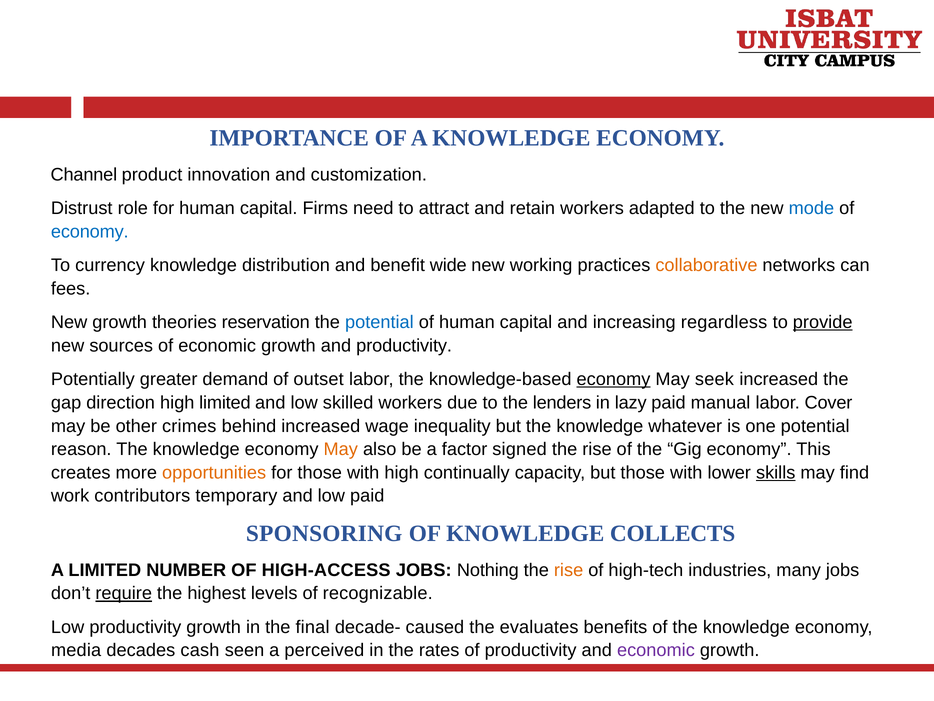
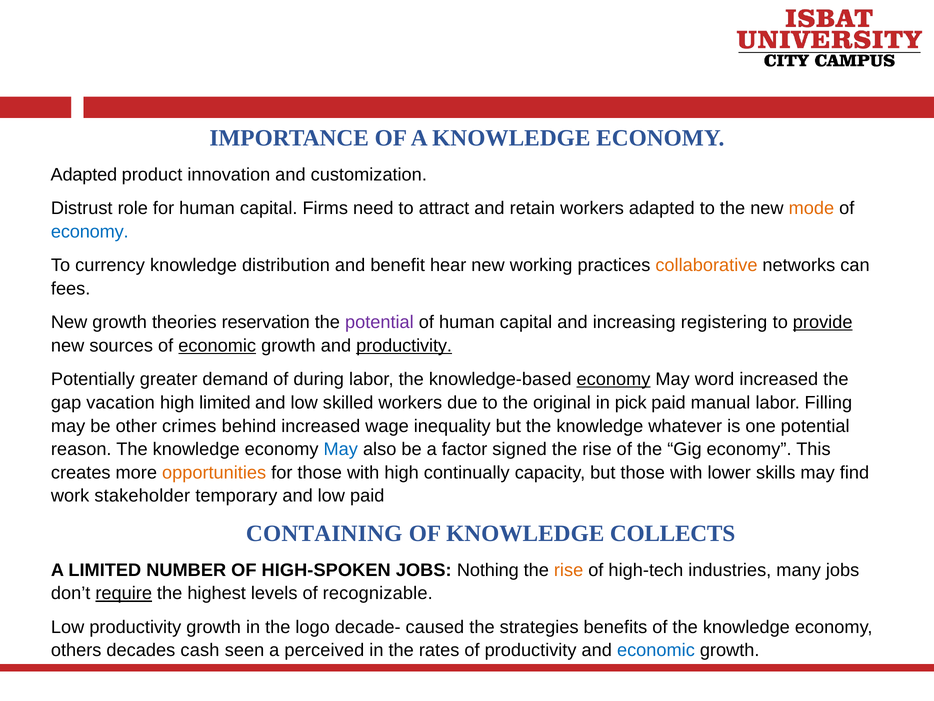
Channel at (84, 174): Channel -> Adapted
mode colour: blue -> orange
wide: wide -> hear
potential at (379, 322) colour: blue -> purple
regardless: regardless -> registering
economic at (217, 345) underline: none -> present
productivity at (404, 345) underline: none -> present
outset: outset -> during
seek: seek -> word
direction: direction -> vacation
lenders: lenders -> original
lazy: lazy -> pick
Cover: Cover -> Filling
May at (341, 449) colour: orange -> blue
skills underline: present -> none
contributors: contributors -> stakeholder
SPONSORING: SPONSORING -> CONTAINING
HIGH-ACCESS: HIGH-ACCESS -> HIGH-SPOKEN
final: final -> logo
evaluates: evaluates -> strategies
media: media -> others
economic at (656, 650) colour: purple -> blue
